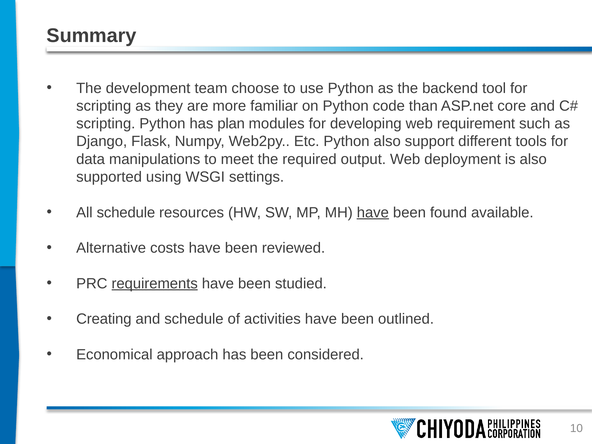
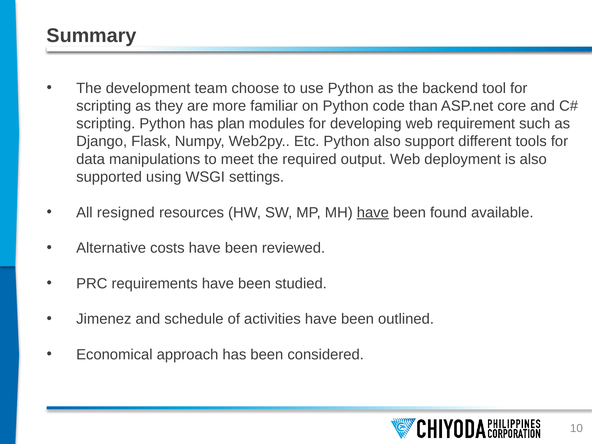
All schedule: schedule -> resigned
requirements underline: present -> none
Creating: Creating -> Jimenez
